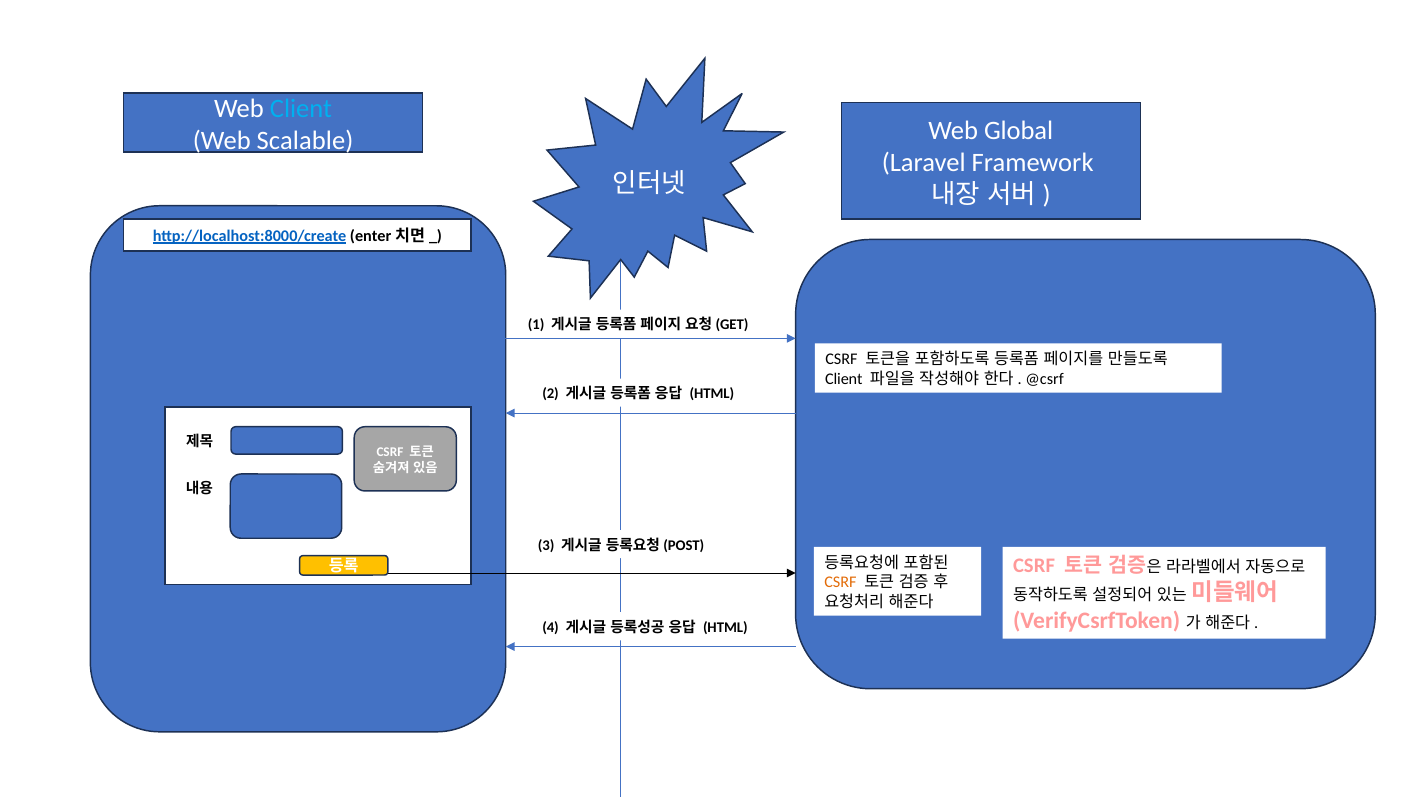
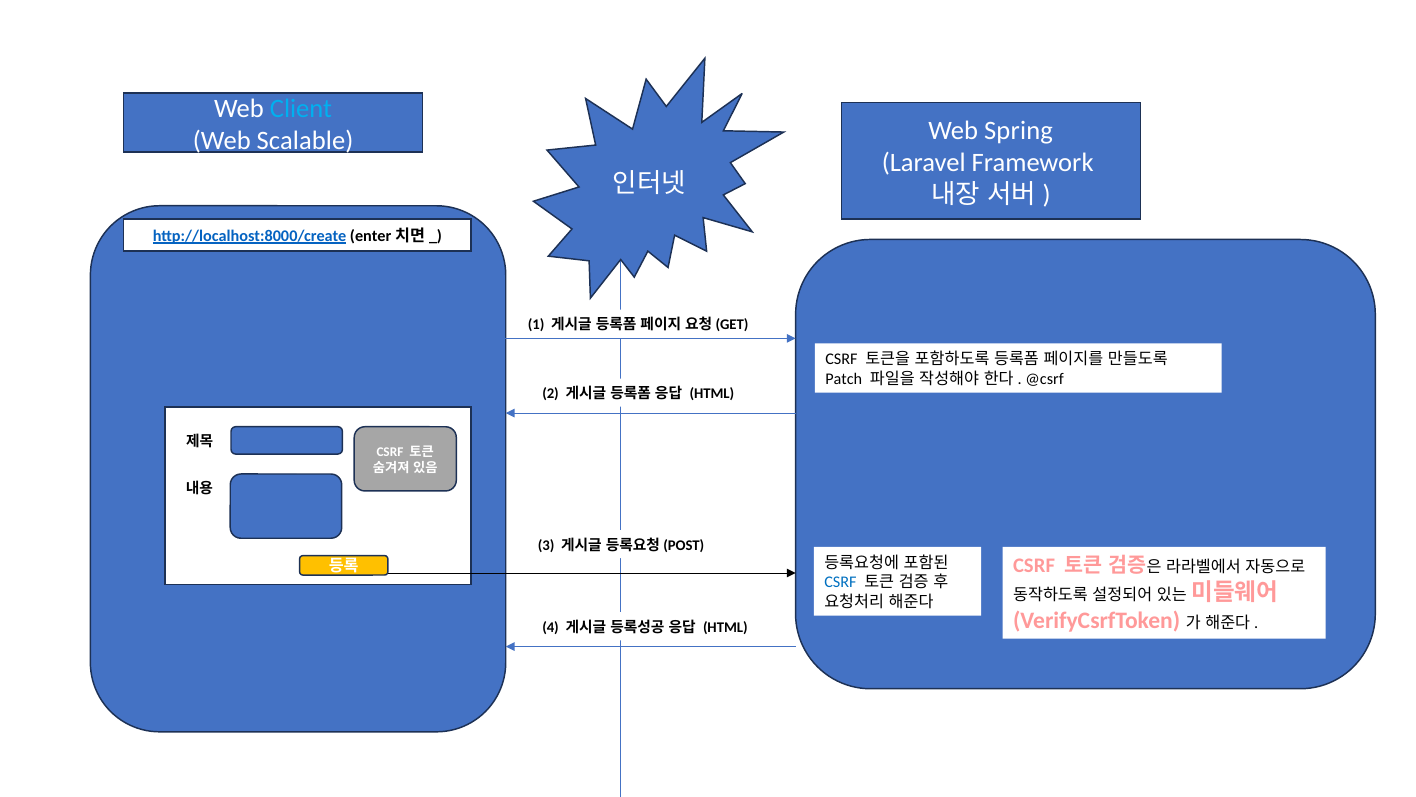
Global: Global -> Spring
Client at (844, 379): Client -> Patch
CSRF at (840, 582) colour: orange -> blue
